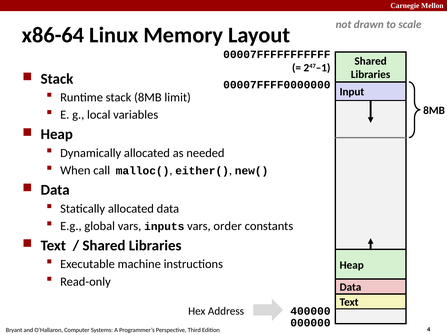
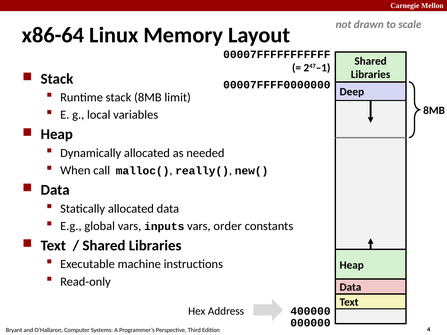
Input: Input -> Deep
either(: either( -> really(
